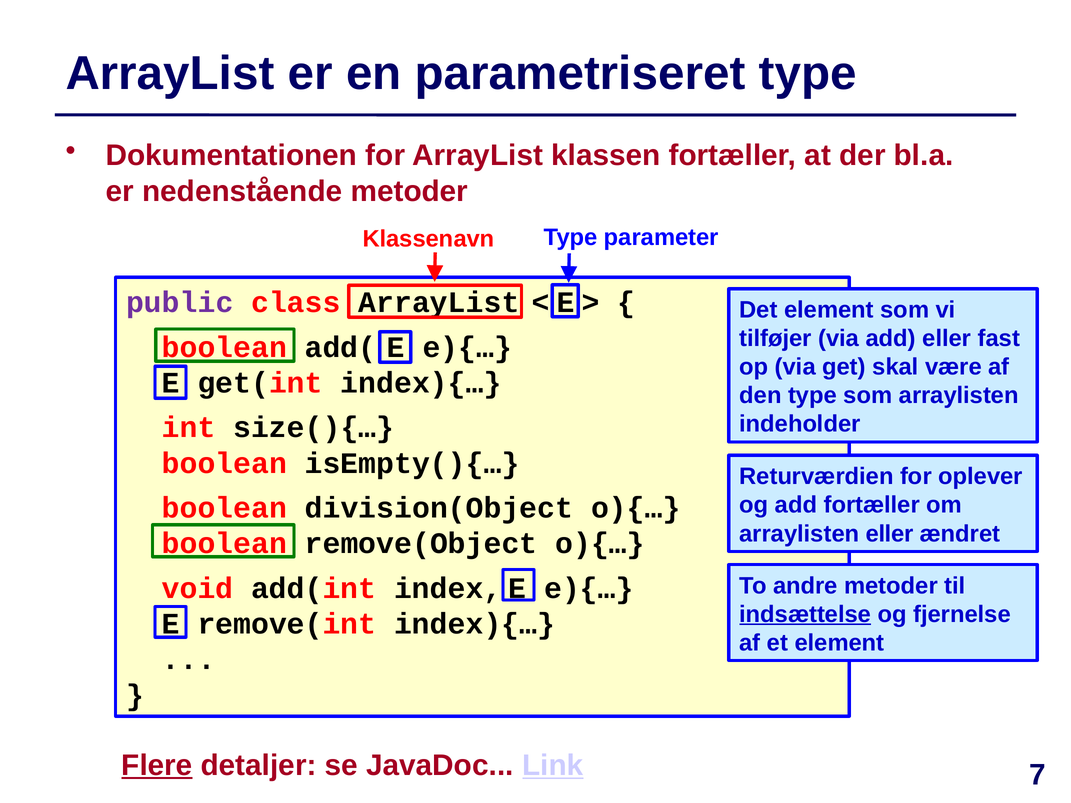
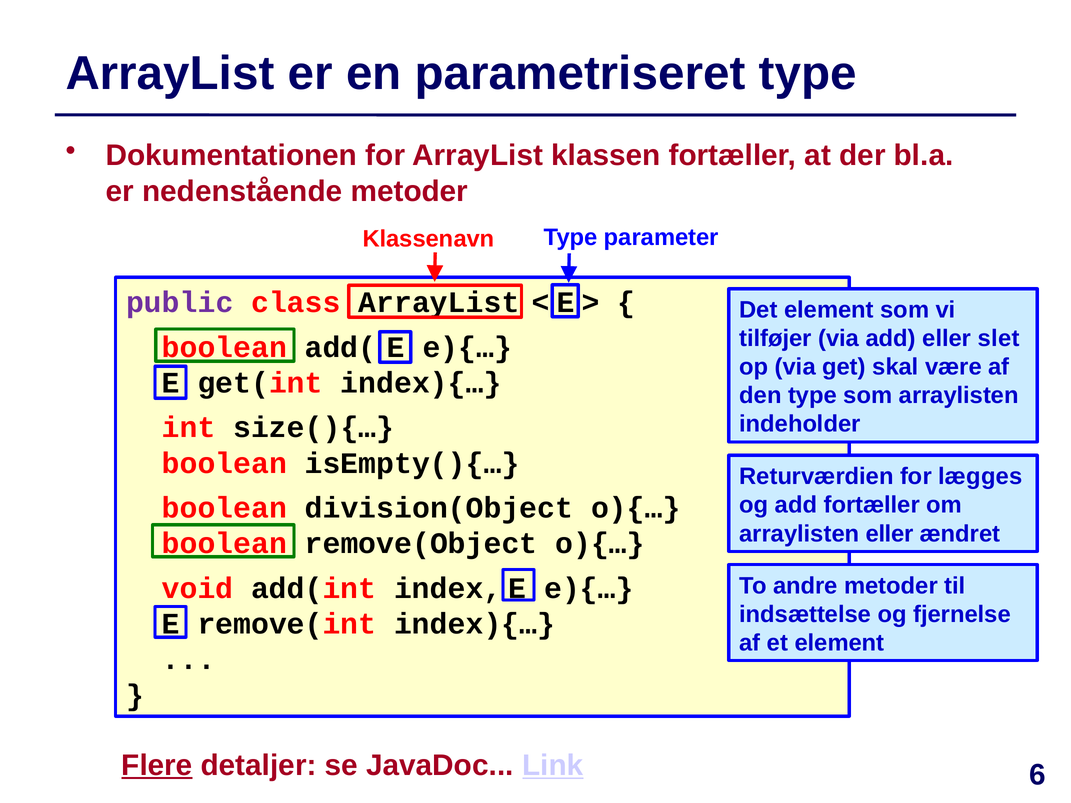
fast: fast -> slet
oplever: oplever -> lægges
indsættelse underline: present -> none
7: 7 -> 6
